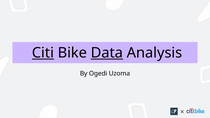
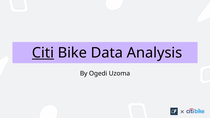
Data underline: present -> none
